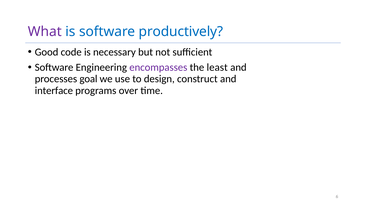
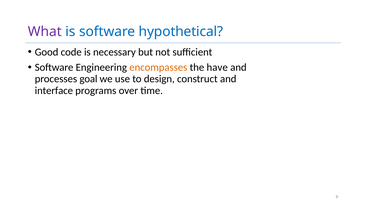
productively: productively -> hypothetical
encompasses colour: purple -> orange
least: least -> have
